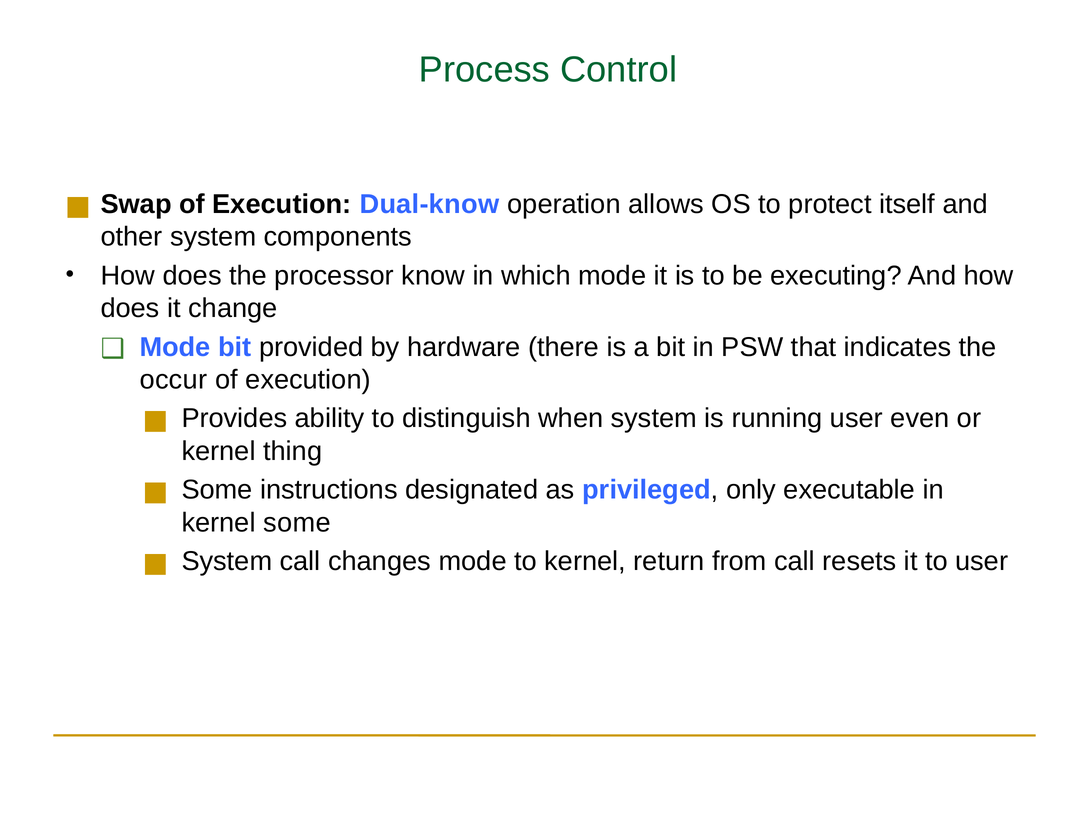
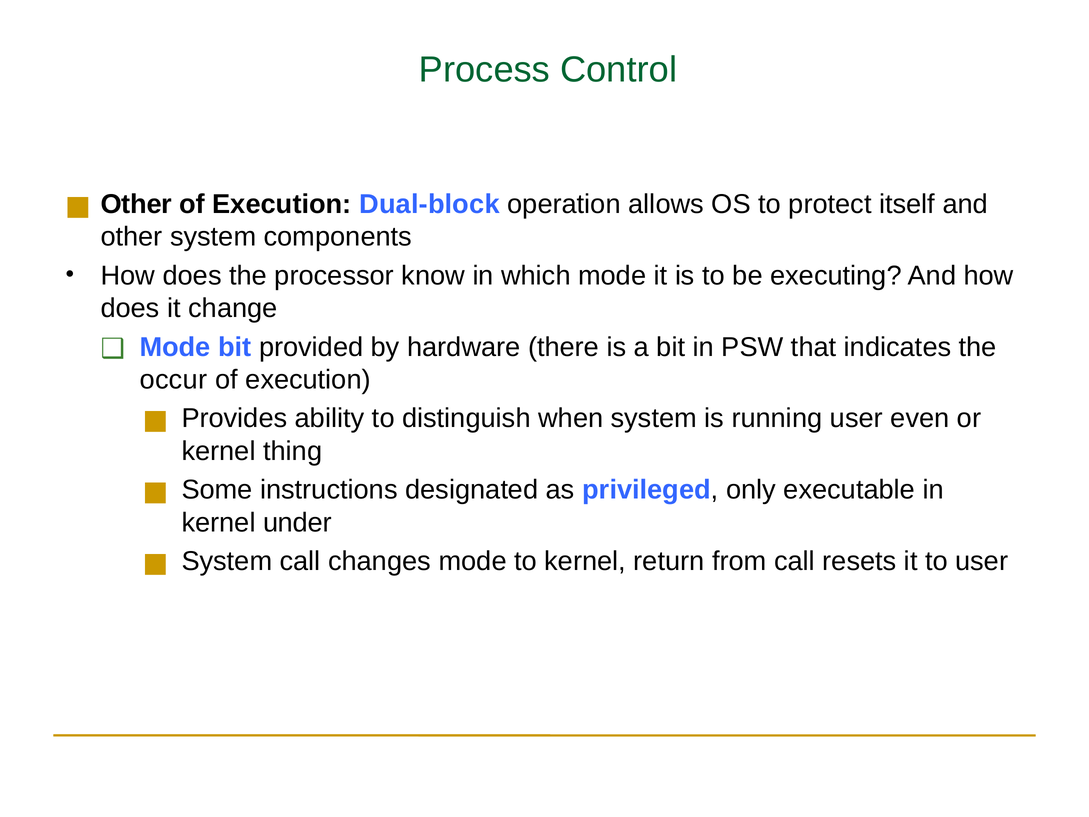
Swap at (136, 204): Swap -> Other
Dual-know: Dual-know -> Dual-block
kernel some: some -> under
